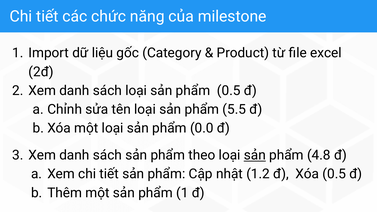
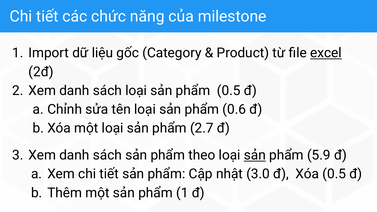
excel underline: none -> present
5.5: 5.5 -> 0.6
0.0: 0.0 -> 2.7
4.8: 4.8 -> 5.9
1.2: 1.2 -> 3.0
